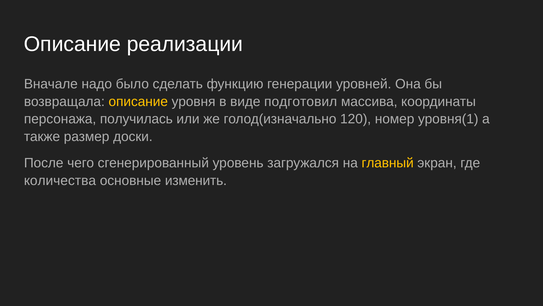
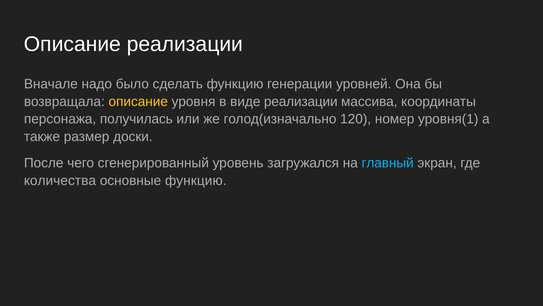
виде подготовил: подготовил -> реализации
главный colour: yellow -> light blue
основные изменить: изменить -> функцию
